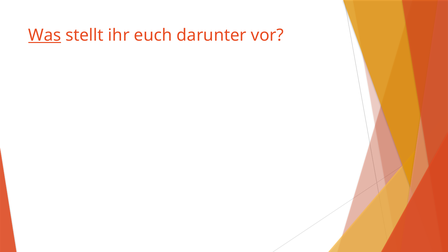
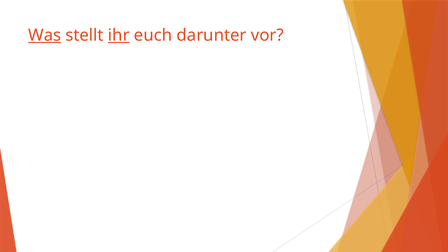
ihr underline: none -> present
